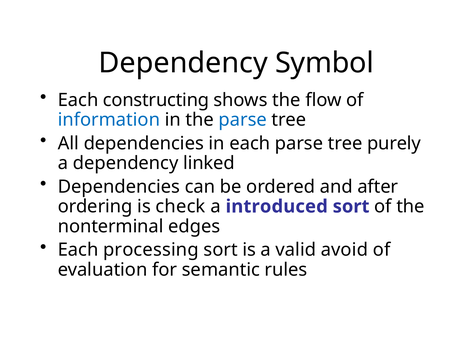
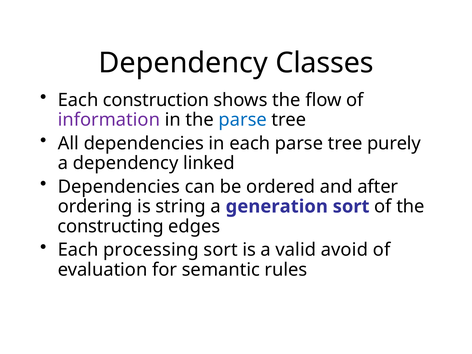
Symbol: Symbol -> Classes
constructing: constructing -> construction
information colour: blue -> purple
check: check -> string
introduced: introduced -> generation
nonterminal: nonterminal -> constructing
